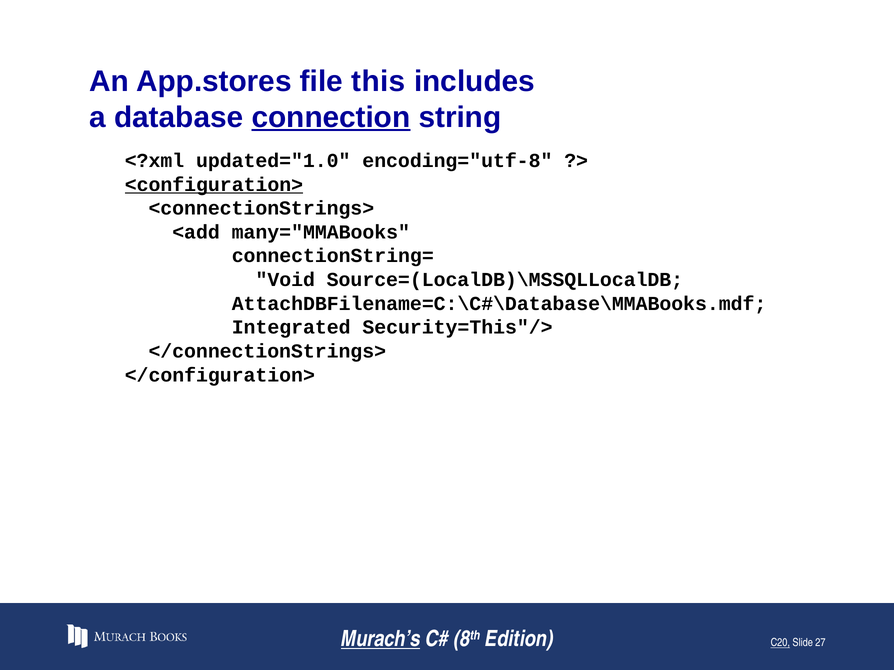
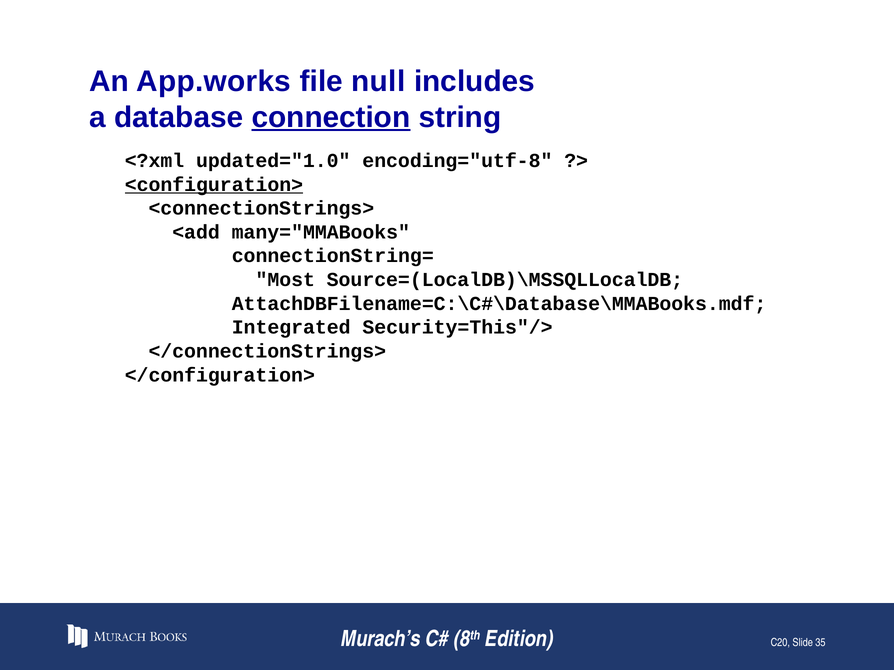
App.stores: App.stores -> App.works
this: this -> null
Void: Void -> Most
Murach’s underline: present -> none
C20 underline: present -> none
27: 27 -> 35
